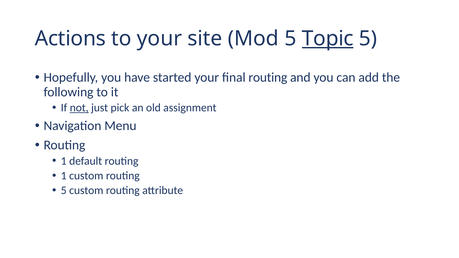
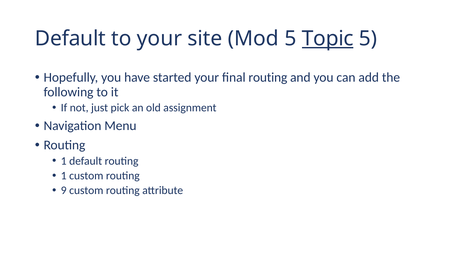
Actions at (70, 39): Actions -> Default
not underline: present -> none
5 at (64, 191): 5 -> 9
